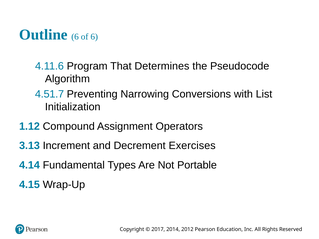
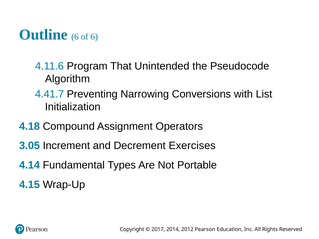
Determines: Determines -> Unintended
4.51.7: 4.51.7 -> 4.41.7
1.12: 1.12 -> 4.18
3.13: 3.13 -> 3.05
